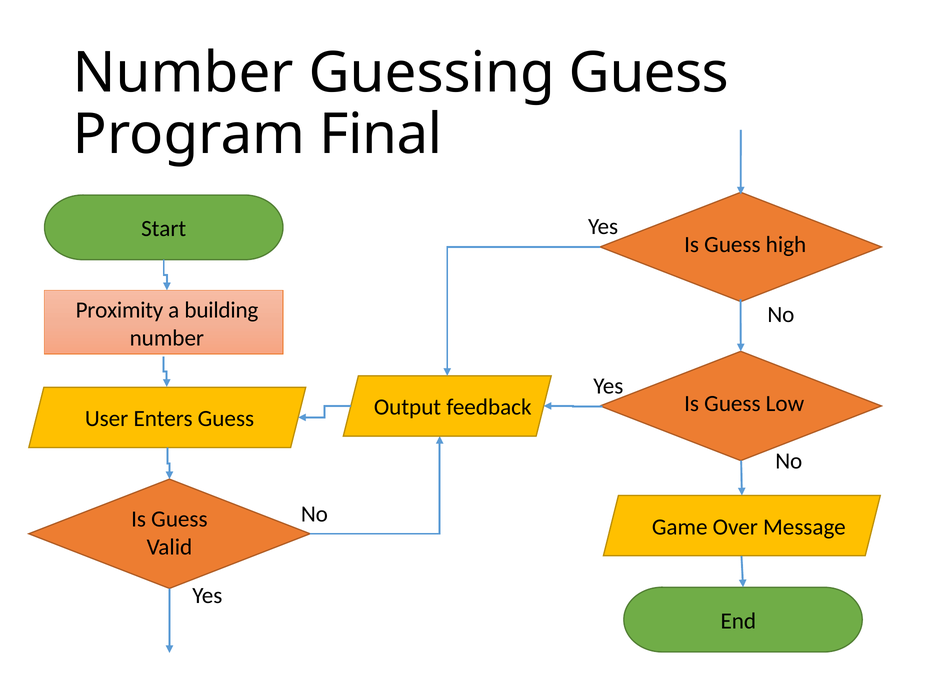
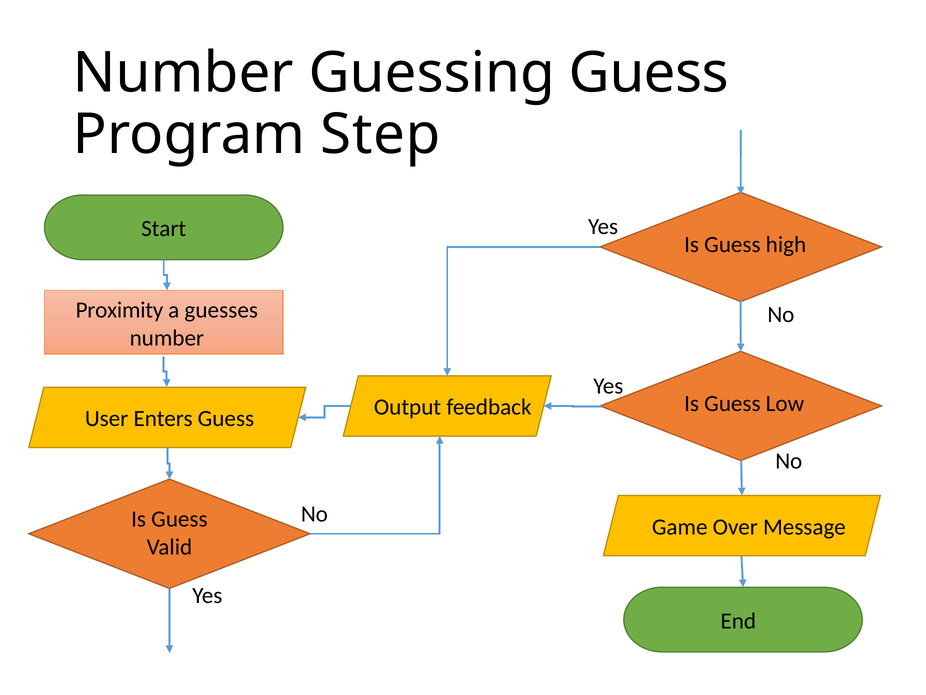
Final: Final -> Step
building: building -> guesses
